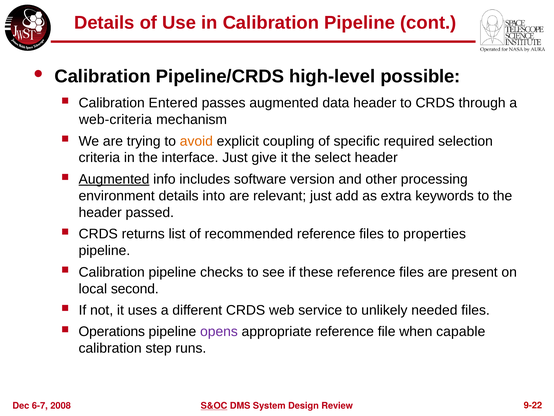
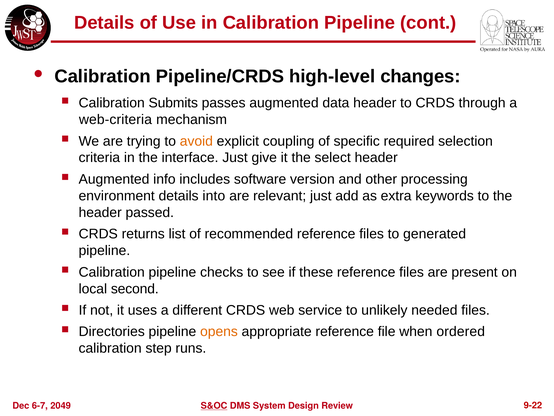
possible: possible -> changes
Entered: Entered -> Submits
Augmented at (114, 179) underline: present -> none
properties: properties -> generated
Operations: Operations -> Directories
opens colour: purple -> orange
capable: capable -> ordered
2008: 2008 -> 2049
